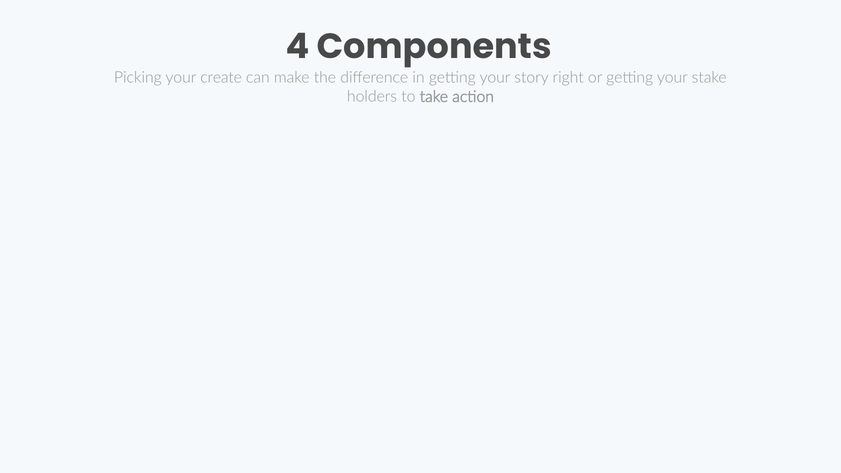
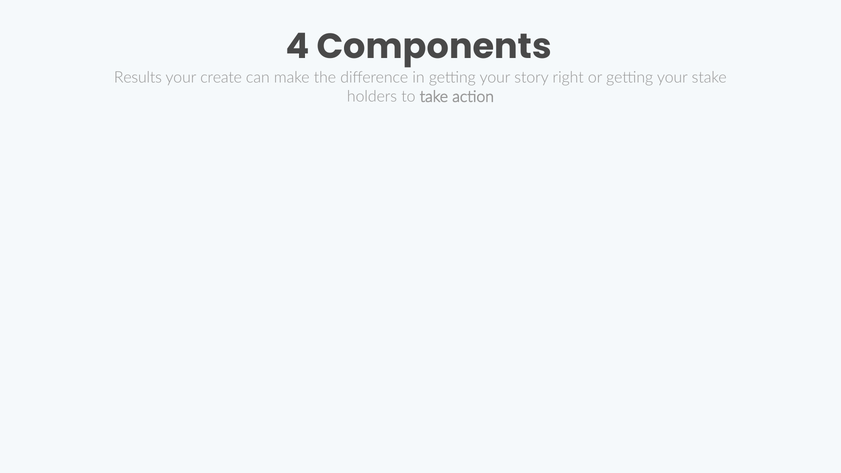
Picking: Picking -> Results
